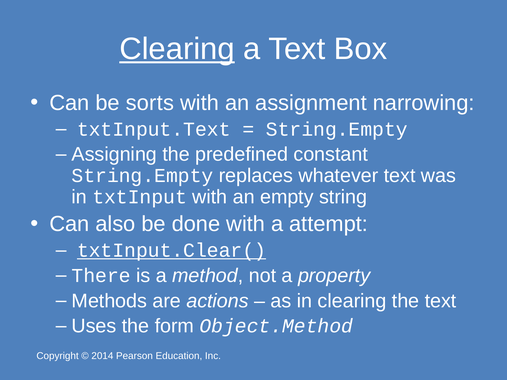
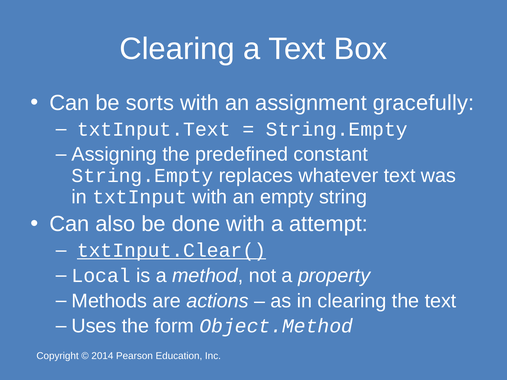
Clearing at (177, 49) underline: present -> none
narrowing: narrowing -> gracefully
There: There -> Local
